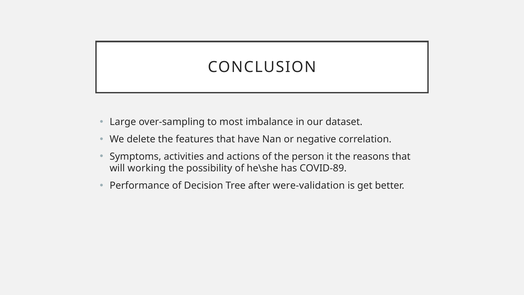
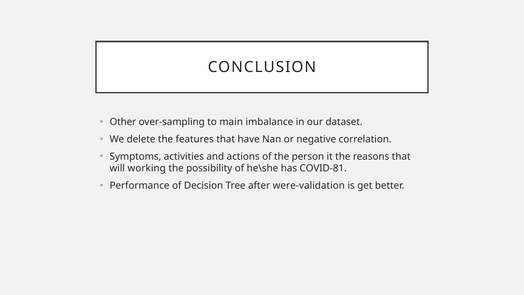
Large: Large -> Other
most: most -> main
COVID-89: COVID-89 -> COVID-81
